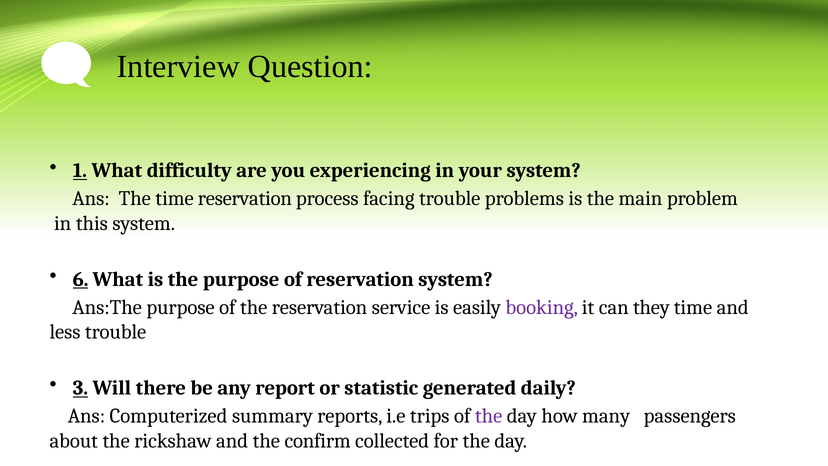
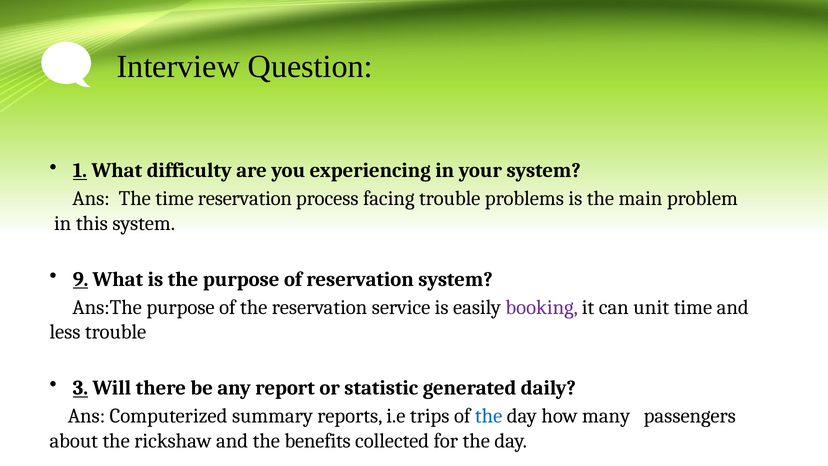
6: 6 -> 9
they: they -> unit
the at (489, 416) colour: purple -> blue
confirm: confirm -> benefits
